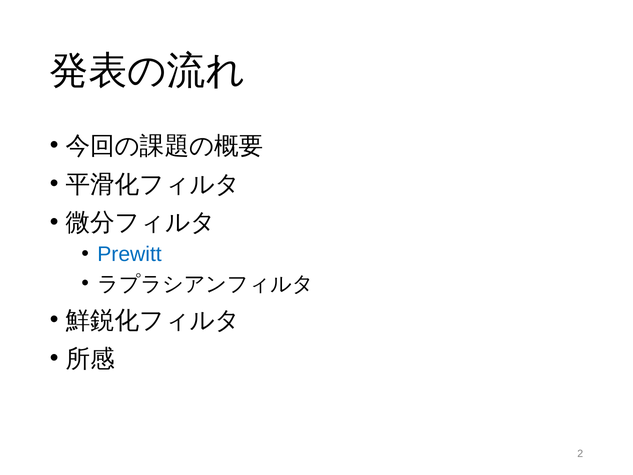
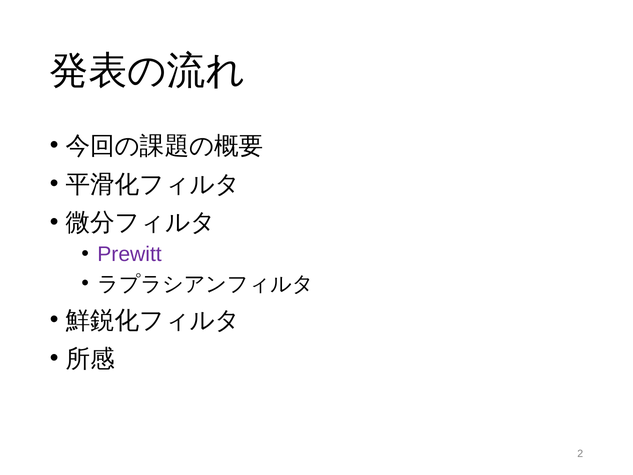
Prewitt colour: blue -> purple
